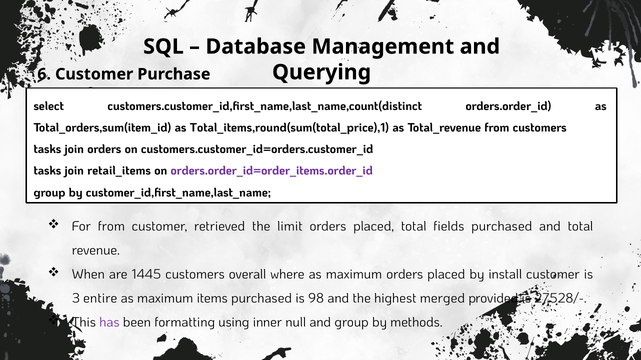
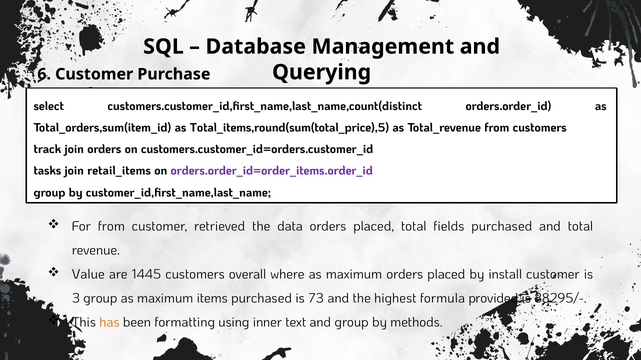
Total_items,round(sum(total_price),1: Total_items,round(sum(total_price),1 -> Total_items,round(sum(total_price),5
tasks at (47, 150): tasks -> track
limit: limit -> data
When: When -> Value
3 entire: entire -> group
98: 98 -> 73
merged: merged -> formula
27528/-: 27528/- -> 88295/-
has colour: purple -> orange
null: null -> text
